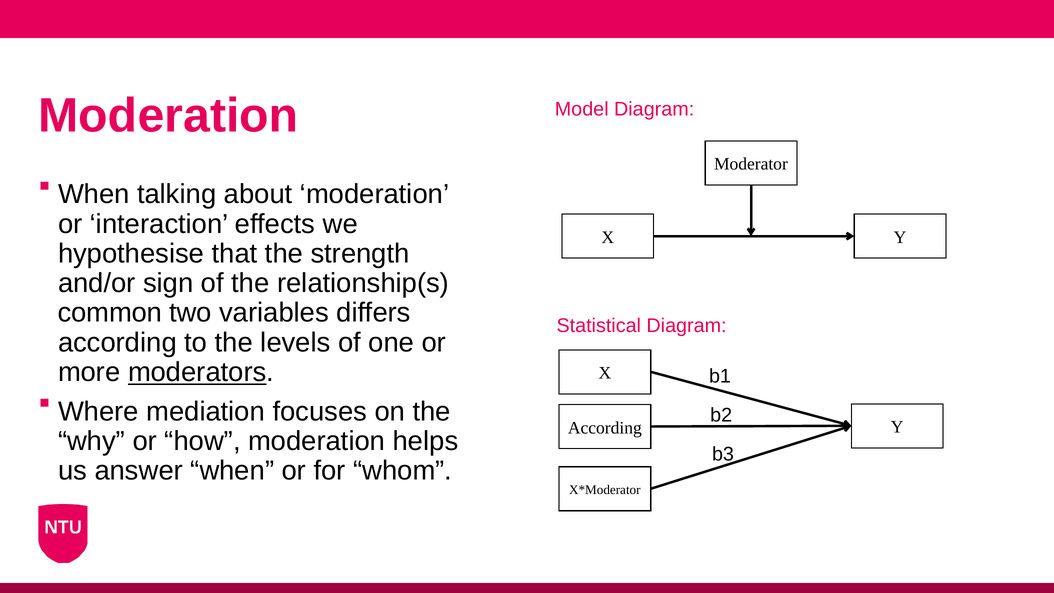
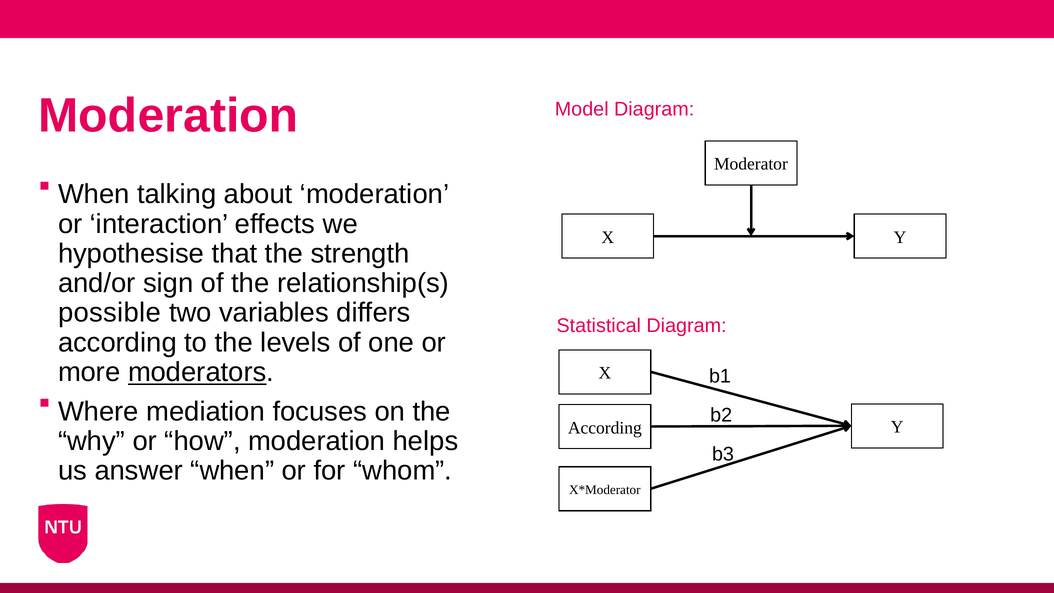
common: common -> possible
